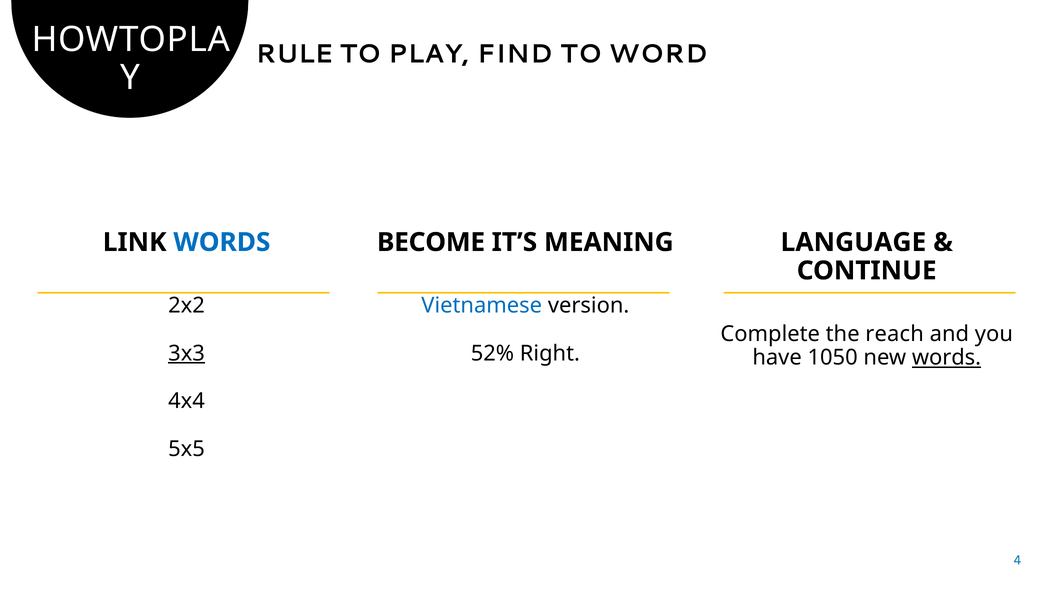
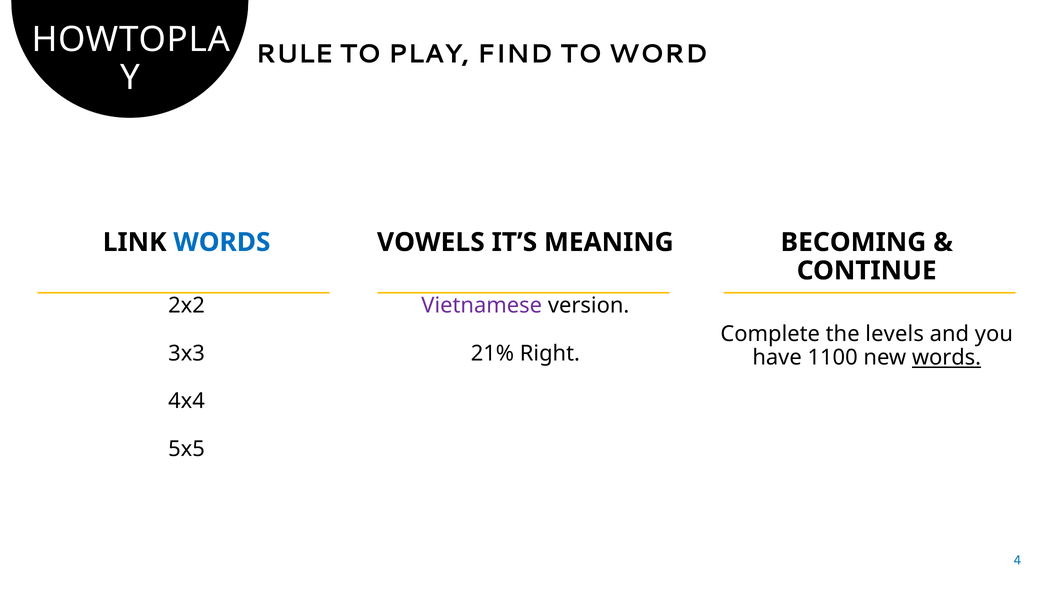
BECOME: BECOME -> VOWELS
LANGUAGE: LANGUAGE -> BECOMING
Vietnamese colour: blue -> purple
reach: reach -> levels
3x3 underline: present -> none
52%: 52% -> 21%
1050: 1050 -> 1100
